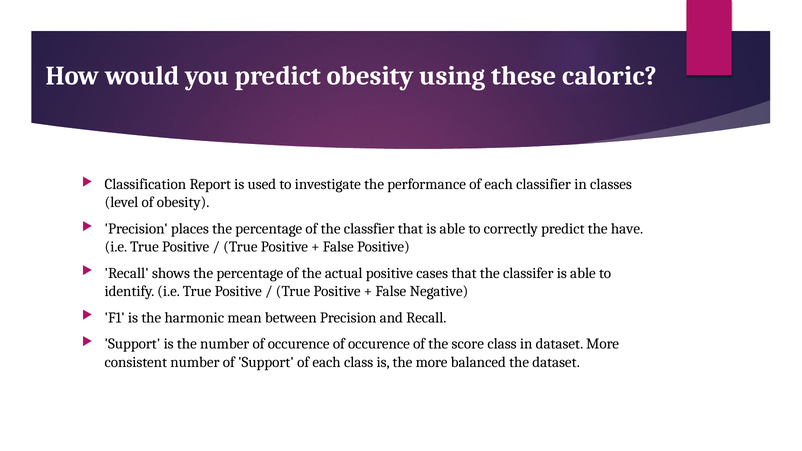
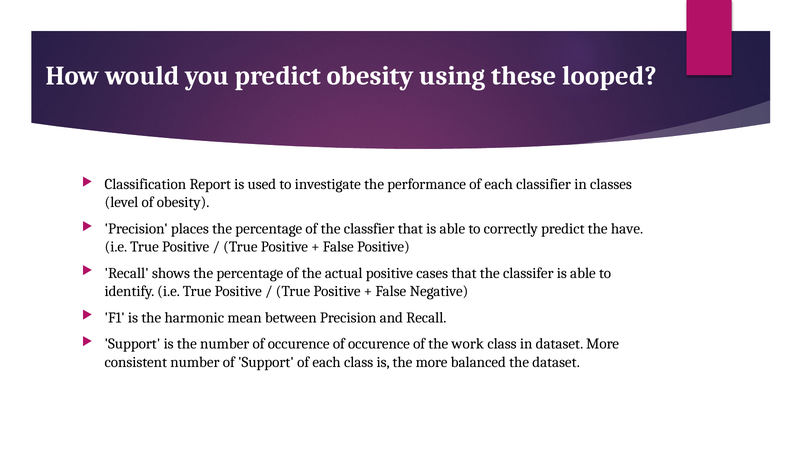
caloric: caloric -> looped
score: score -> work
